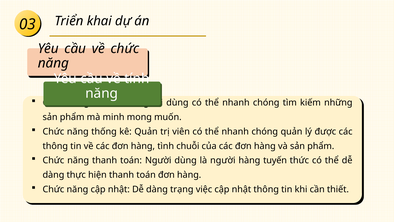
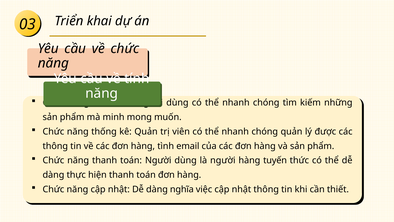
chuỗi: chuỗi -> email
trạng: trạng -> nghĩa
